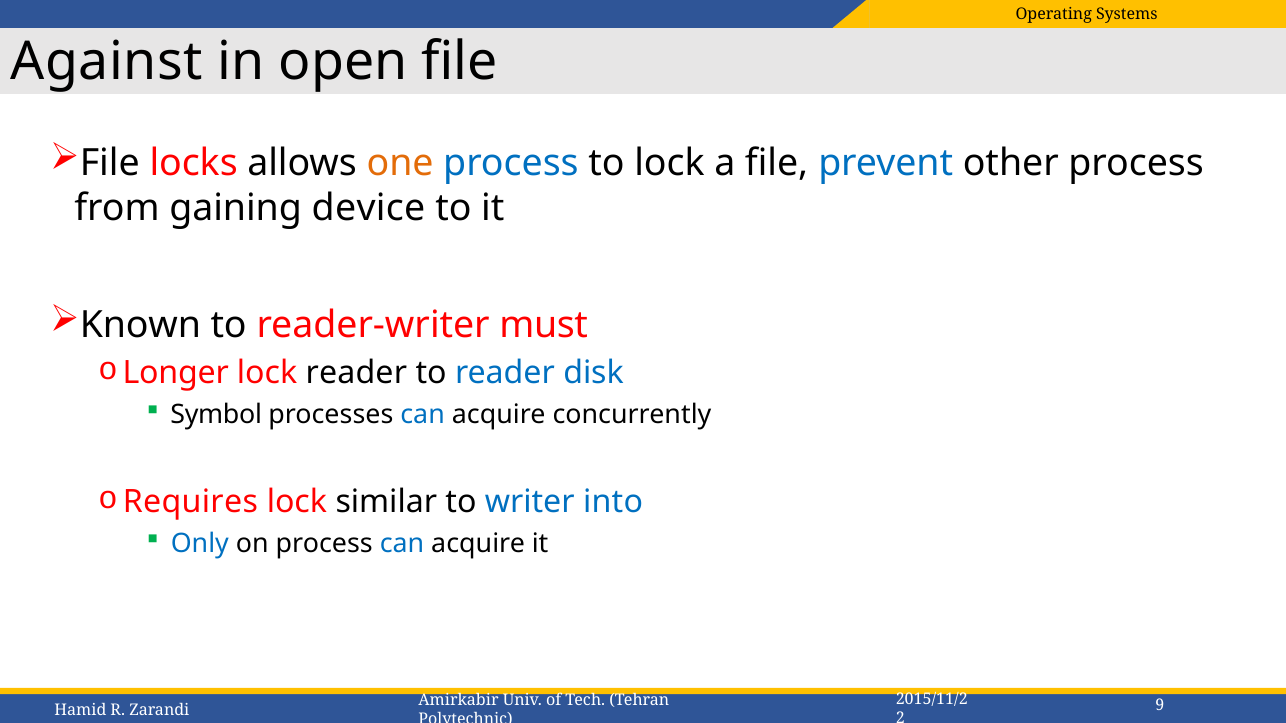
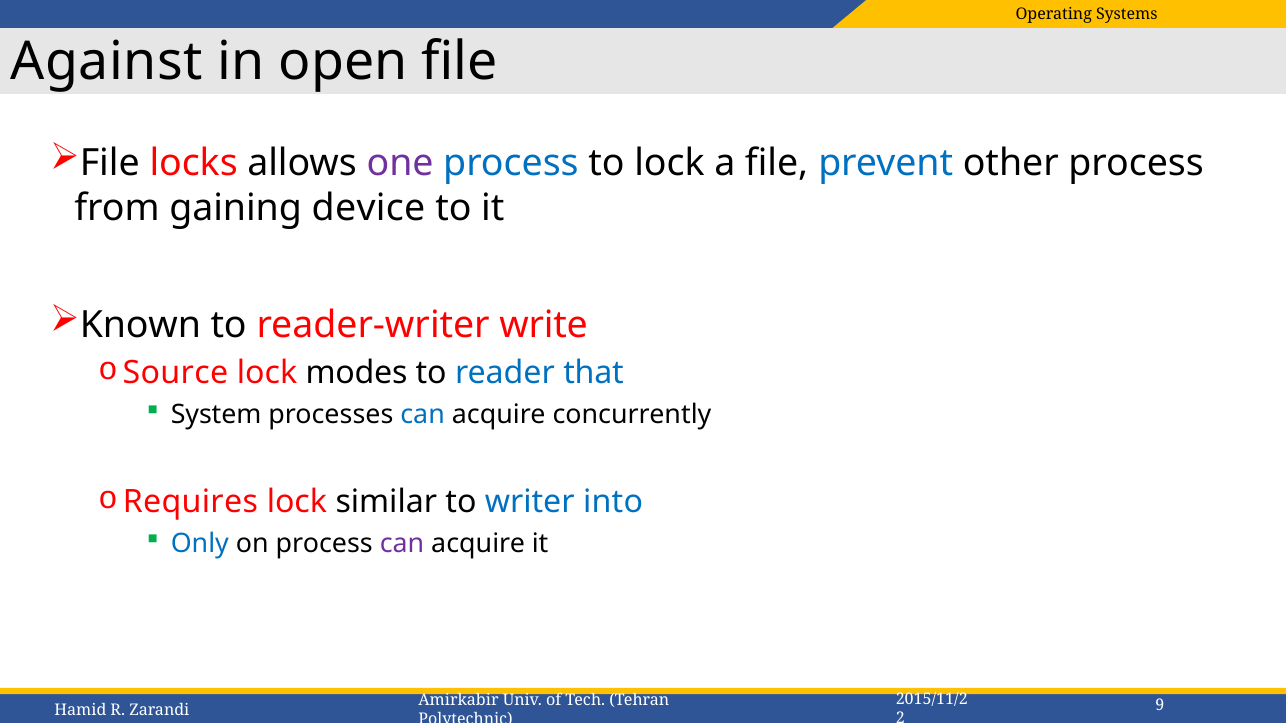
one colour: orange -> purple
must: must -> write
Longer: Longer -> Source
lock reader: reader -> modes
disk: disk -> that
Symbol: Symbol -> System
can at (402, 544) colour: blue -> purple
